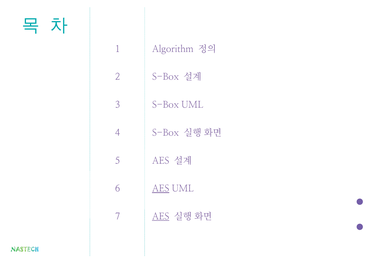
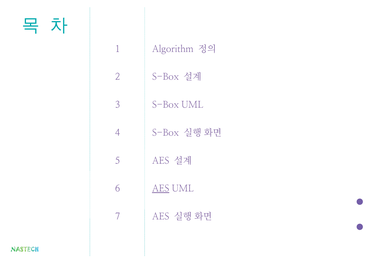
AES at (161, 216) underline: present -> none
